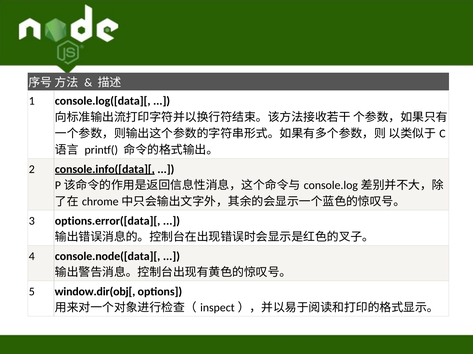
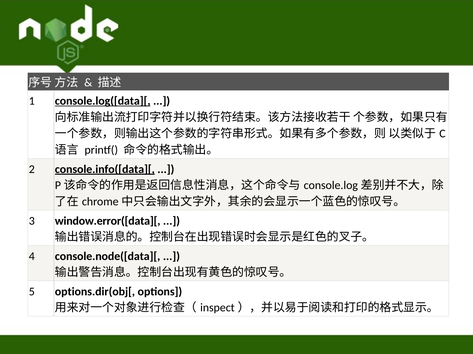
console.log([data][ underline: none -> present
options.error([data][: options.error([data][ -> window.error([data][
window.dir(obj[: window.dir(obj[ -> options.dir(obj[
